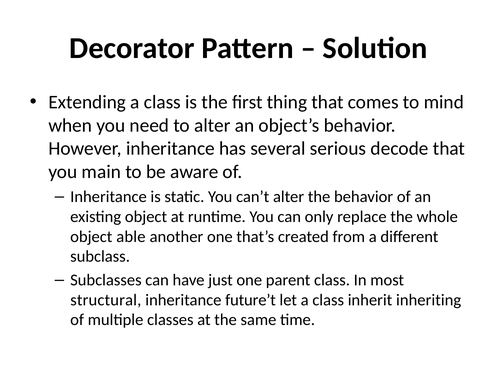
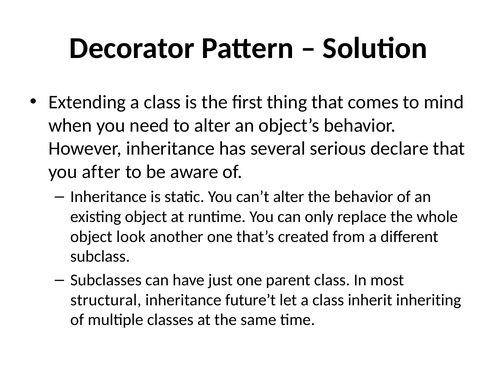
decode: decode -> declare
main: main -> after
able: able -> look
